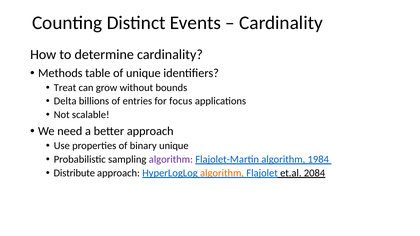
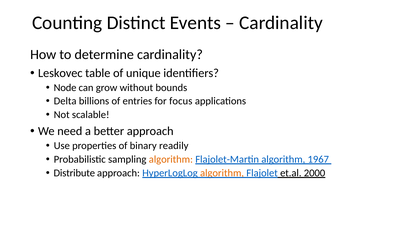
Methods: Methods -> Leskovec
Treat: Treat -> Node
binary unique: unique -> readily
algorithm at (171, 160) colour: purple -> orange
1984: 1984 -> 1967
2084: 2084 -> 2000
